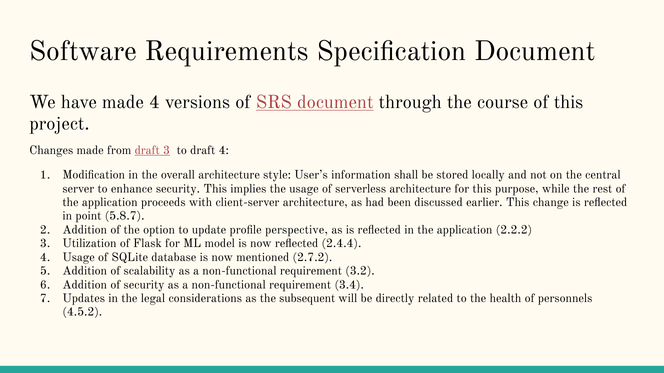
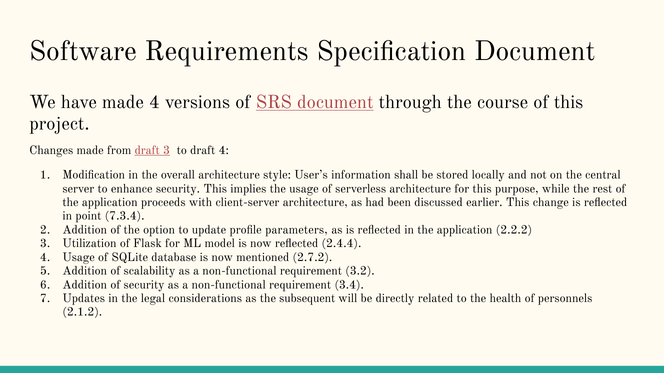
5.8.7: 5.8.7 -> 7.3.4
perspective: perspective -> parameters
4.5.2: 4.5.2 -> 2.1.2
